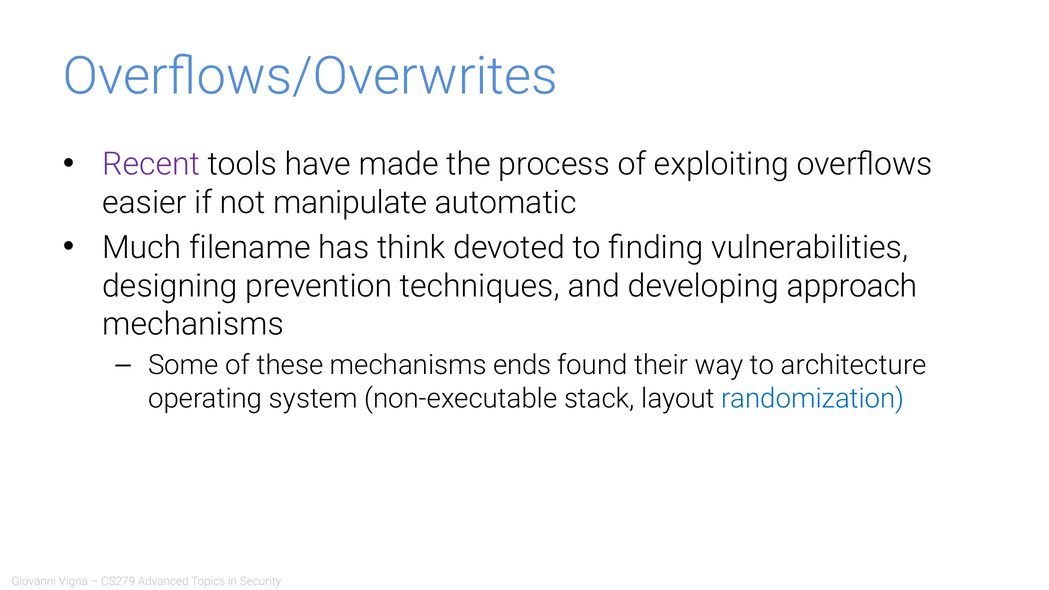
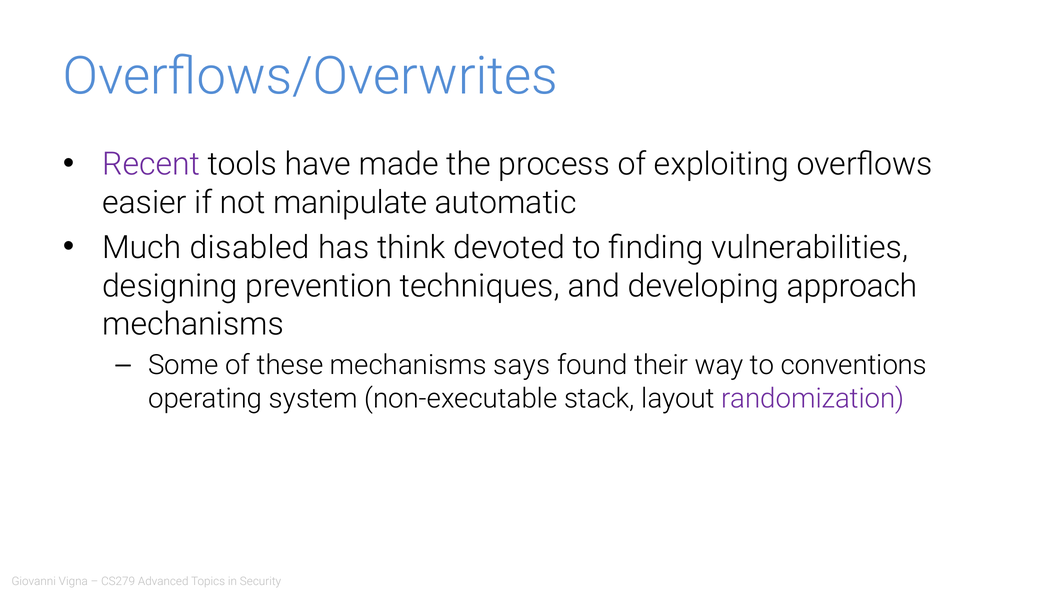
filename: filename -> disabled
ends: ends -> says
architecture: architecture -> conventions
randomization colour: blue -> purple
